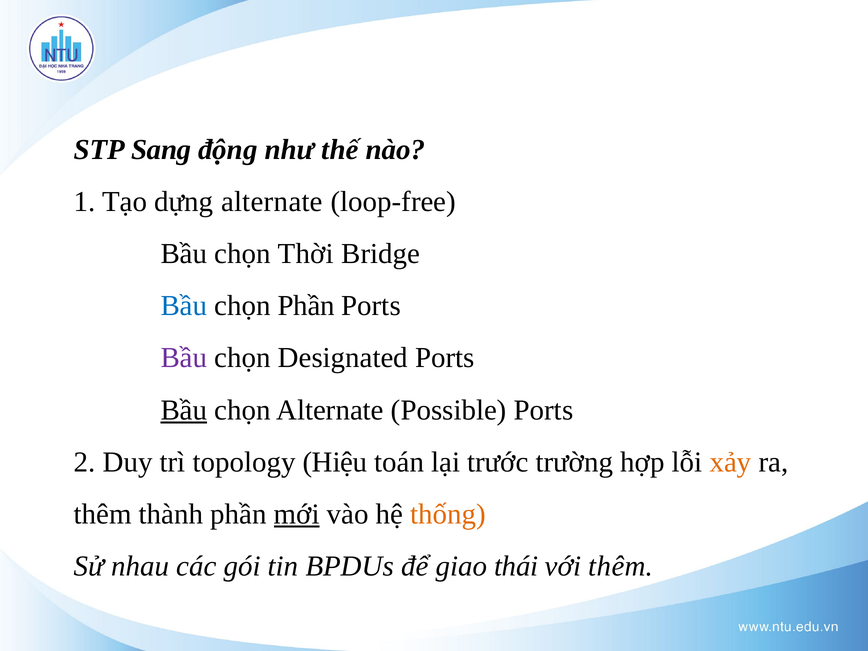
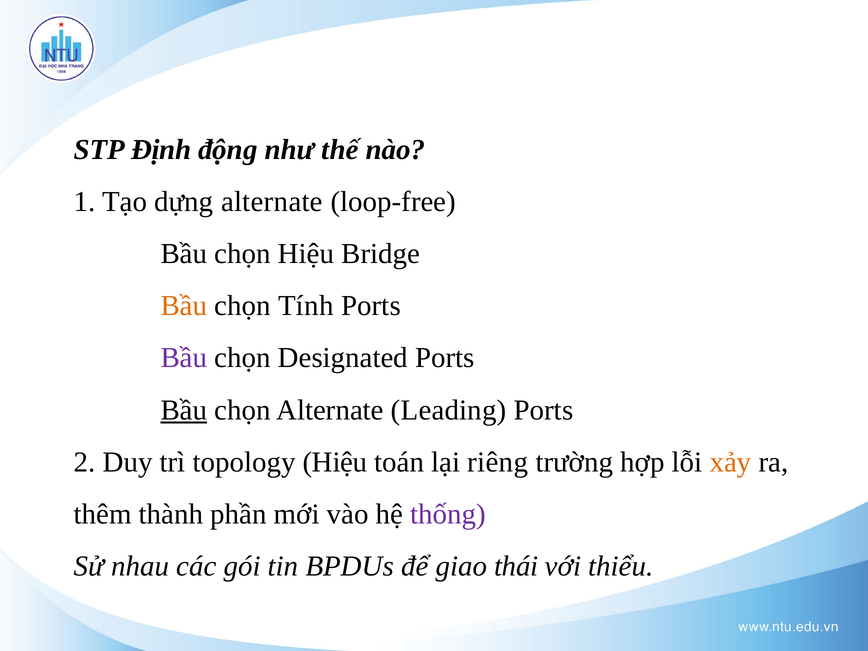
Sang: Sang -> Định
chọn Thời: Thời -> Hiệu
Bầu at (184, 306) colour: blue -> orange
chọn Phần: Phần -> Tính
Possible: Possible -> Leading
trước: trước -> riêng
mới underline: present -> none
thống colour: orange -> purple
với thêm: thêm -> thiểu
